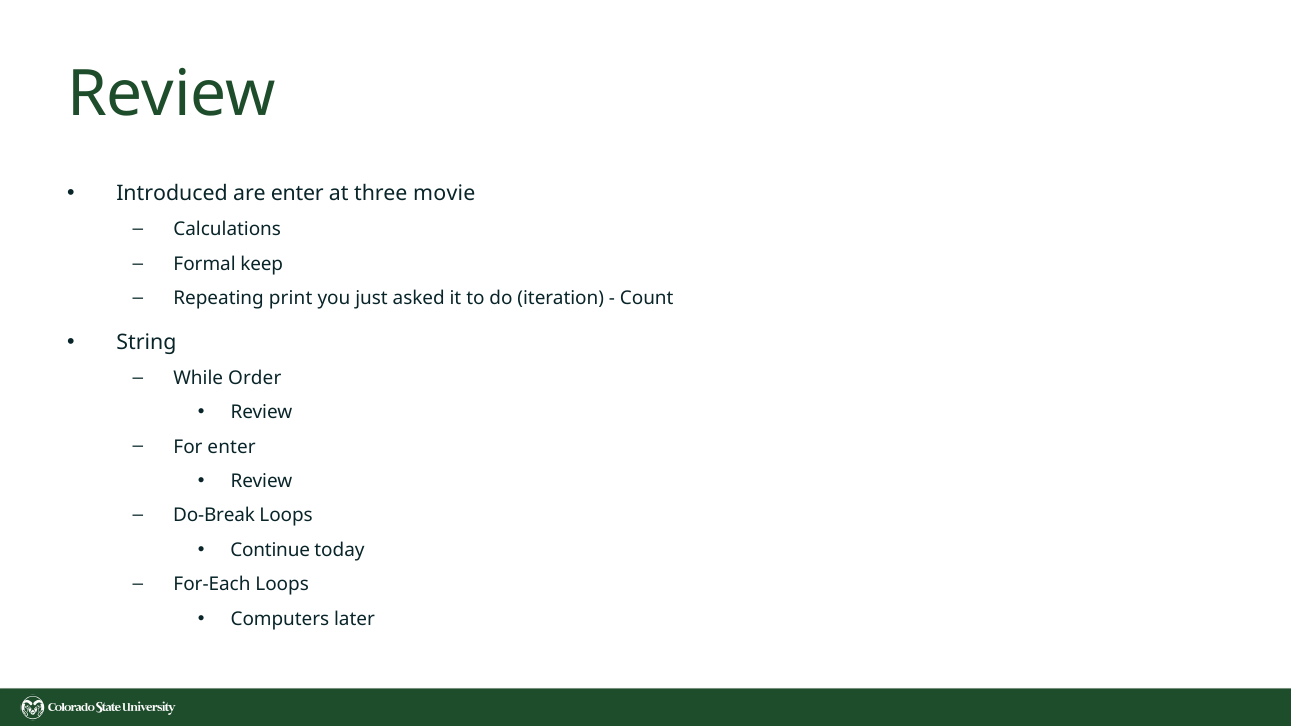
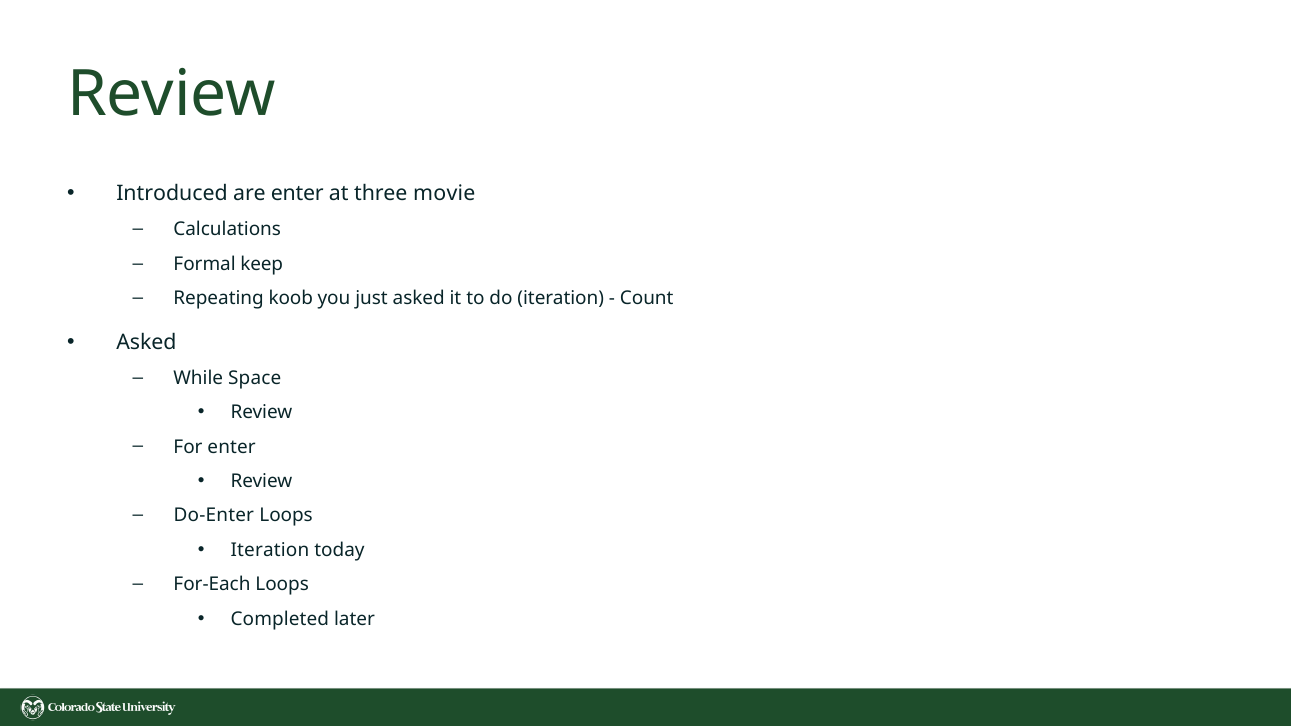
print: print -> koob
String at (146, 342): String -> Asked
Order: Order -> Space
Do-Break: Do-Break -> Do-Enter
Continue at (270, 550): Continue -> Iteration
Computers: Computers -> Completed
